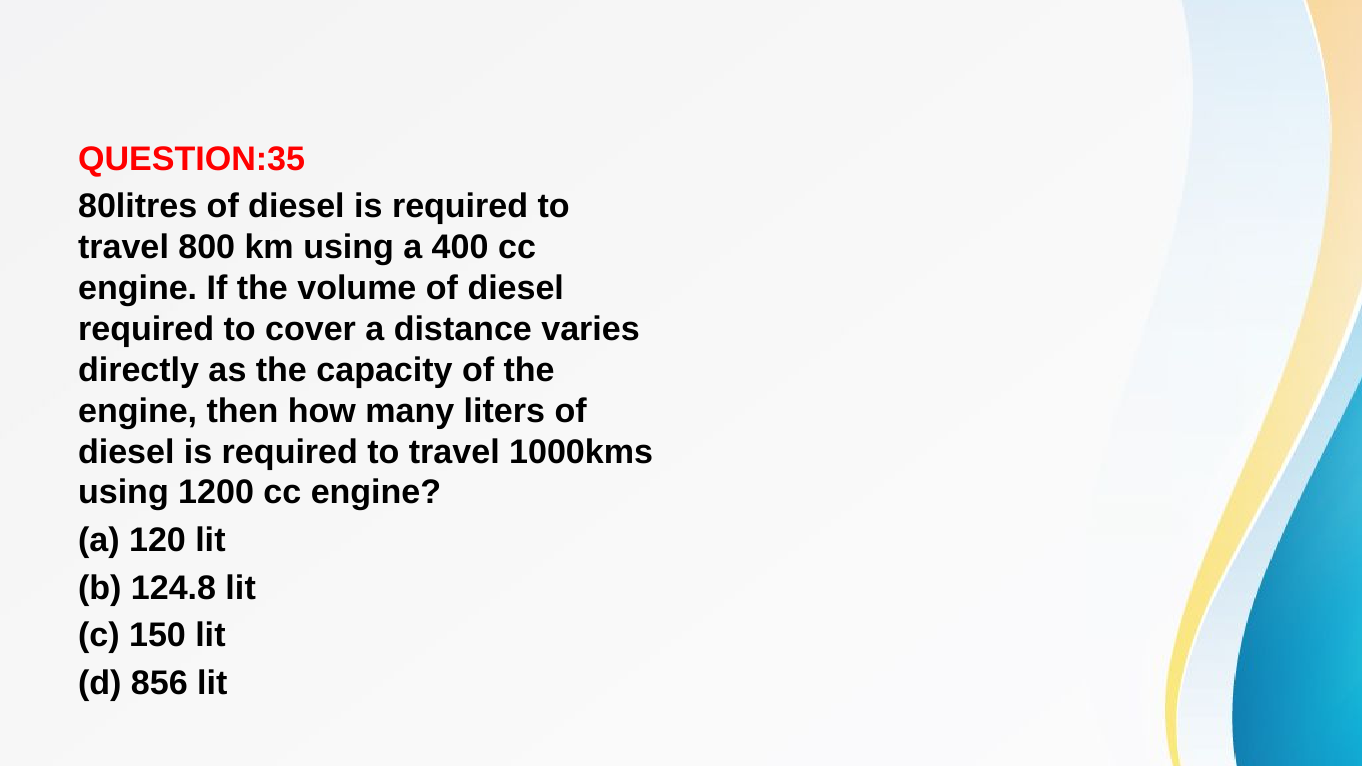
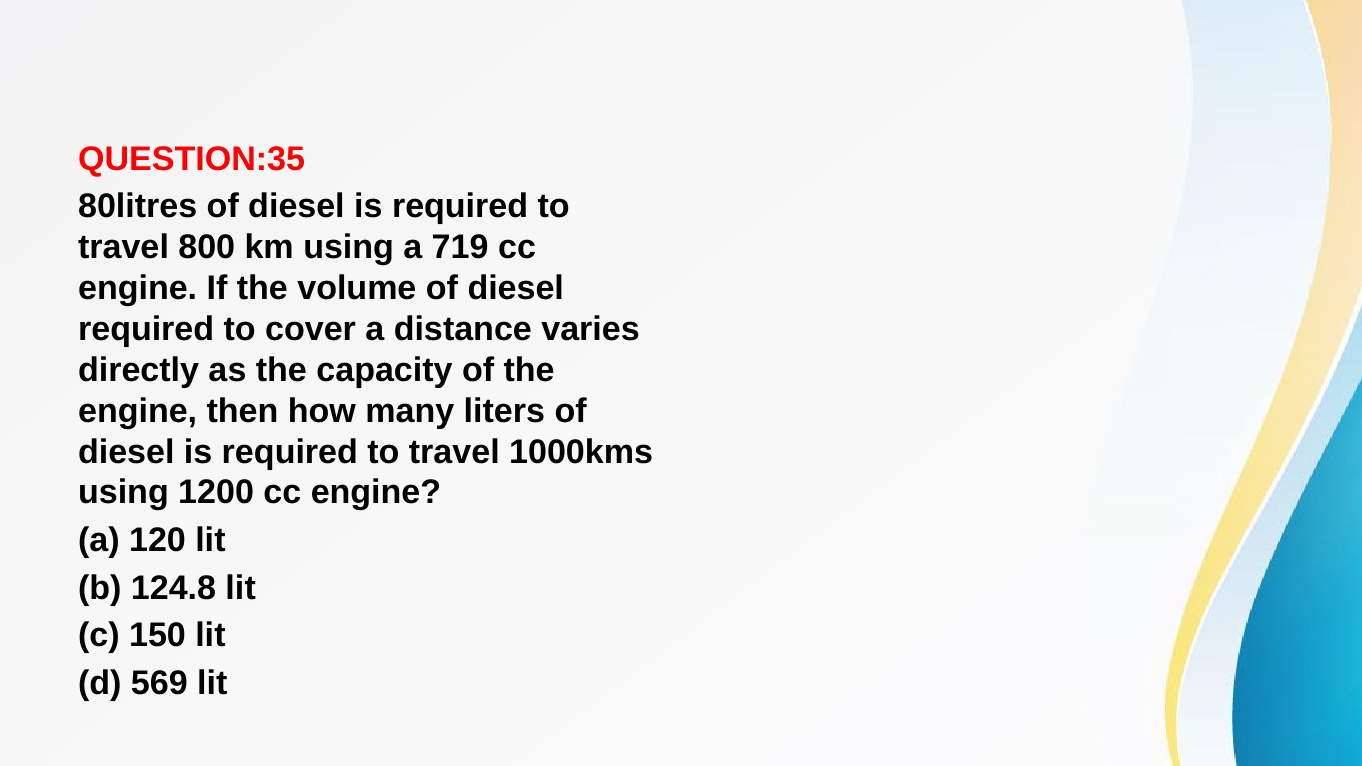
400: 400 -> 719
856: 856 -> 569
